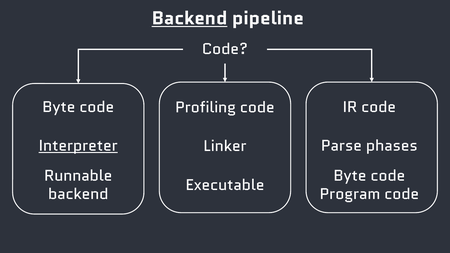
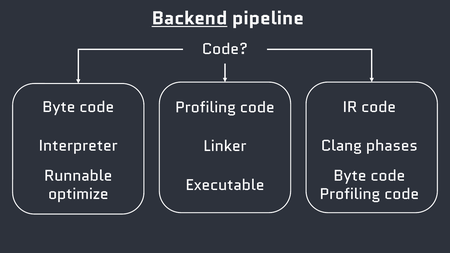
Interpreter underline: present -> none
Parse: Parse -> Clang
backend at (78, 194): backend -> optimize
Program at (350, 194): Program -> Profiling
